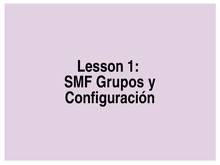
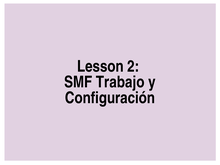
1: 1 -> 2
Grupos: Grupos -> Trabajo
